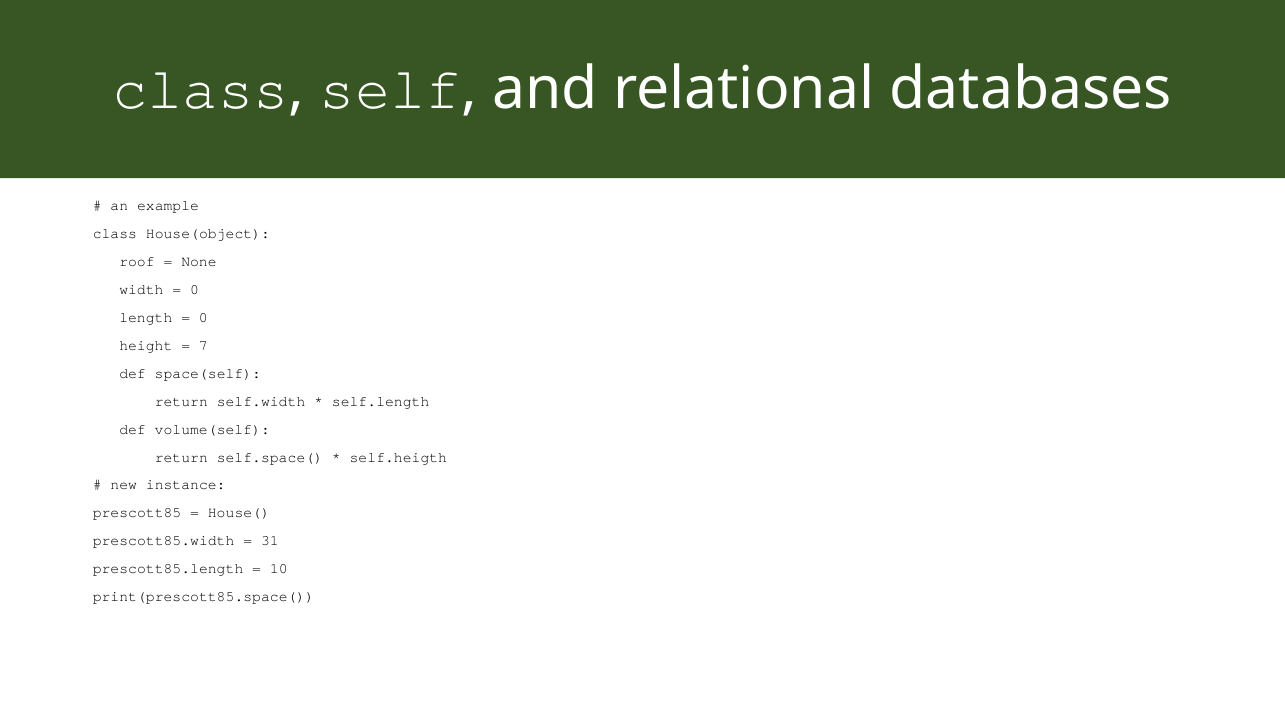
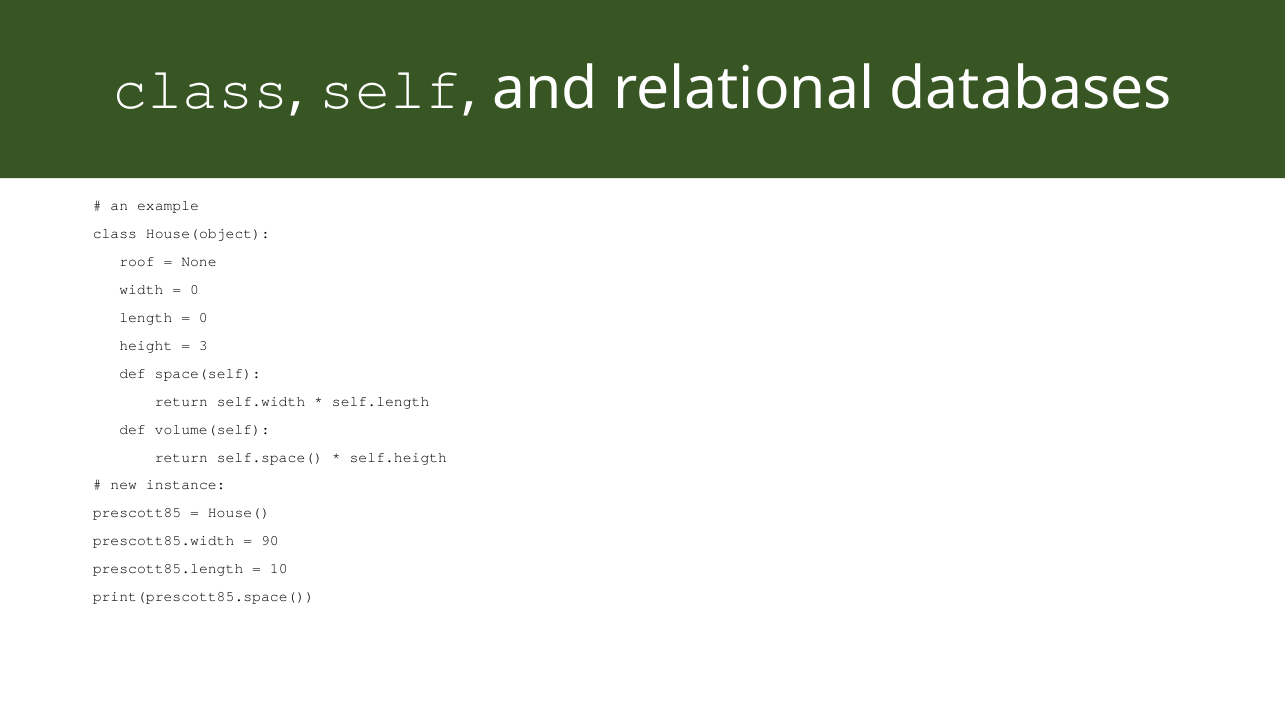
7: 7 -> 3
31: 31 -> 90
